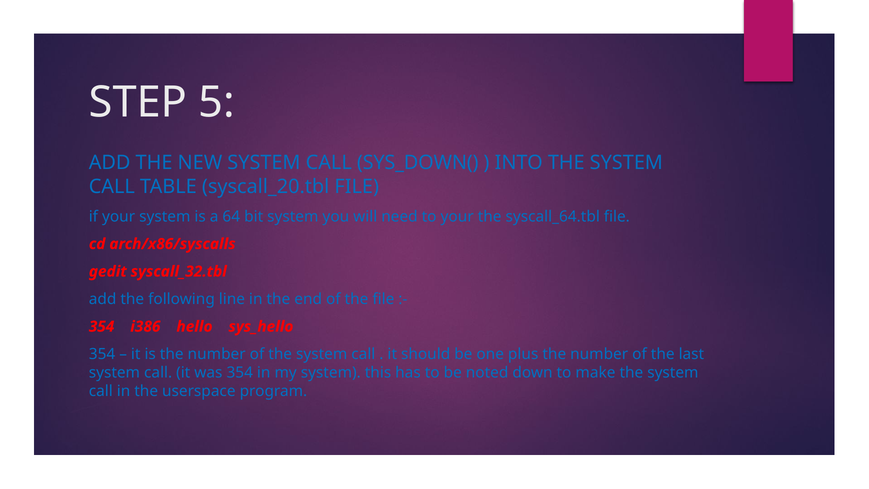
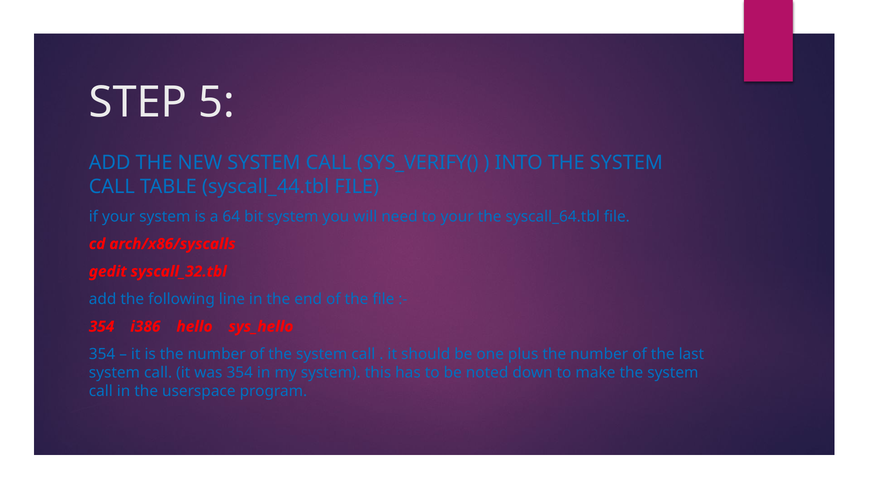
SYS_DOWN(: SYS_DOWN( -> SYS_VERIFY(
syscall_20.tbl: syscall_20.tbl -> syscall_44.tbl
